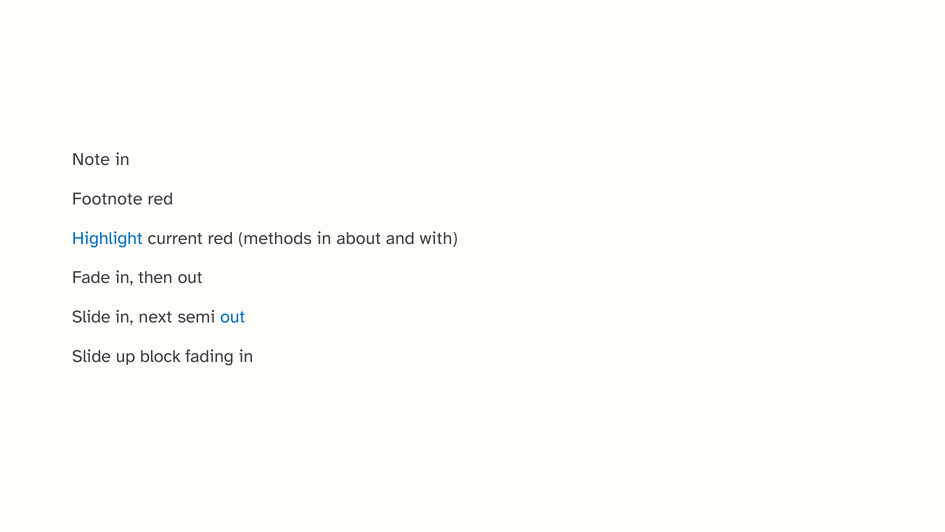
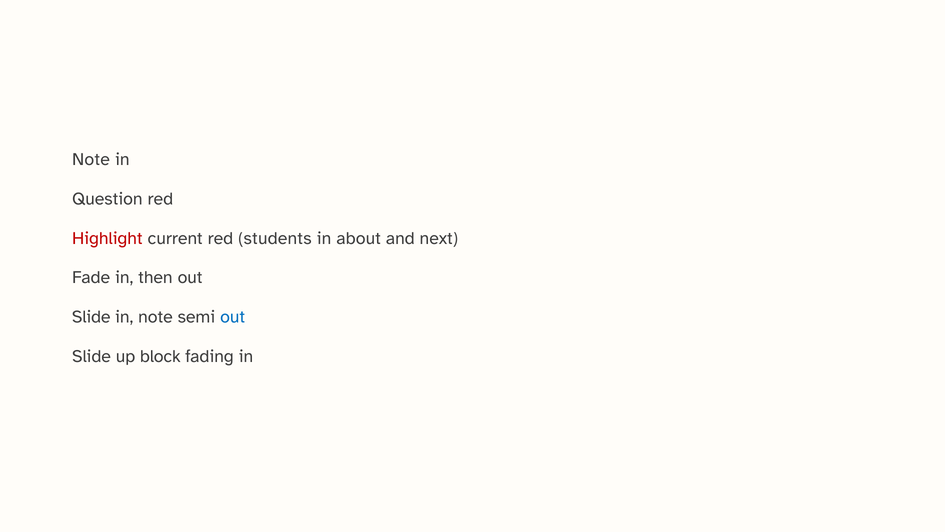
Footnote: Footnote -> Question
Highlight colour: blue -> red
methods: methods -> students
with: with -> next
in next: next -> note
